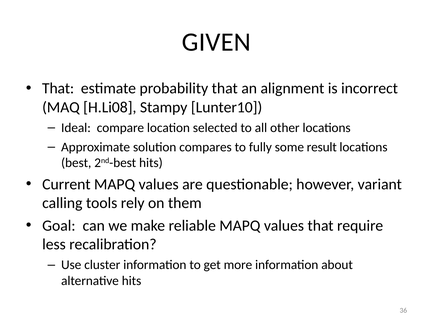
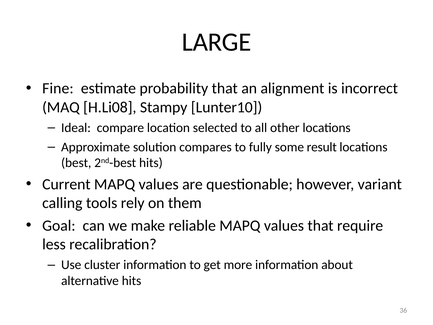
GIVEN: GIVEN -> LARGE
That at (58, 88): That -> Fine
